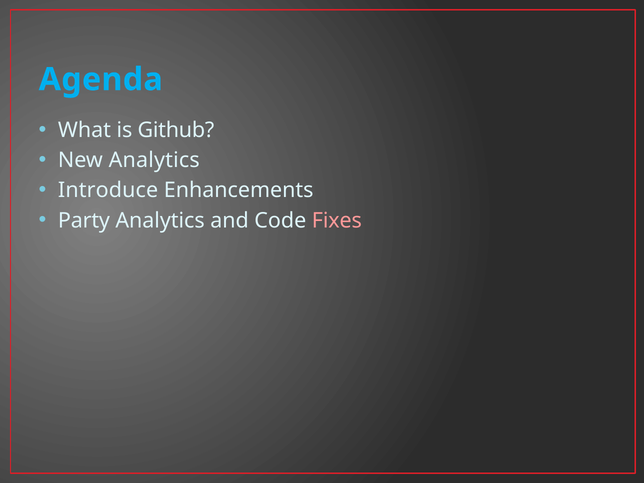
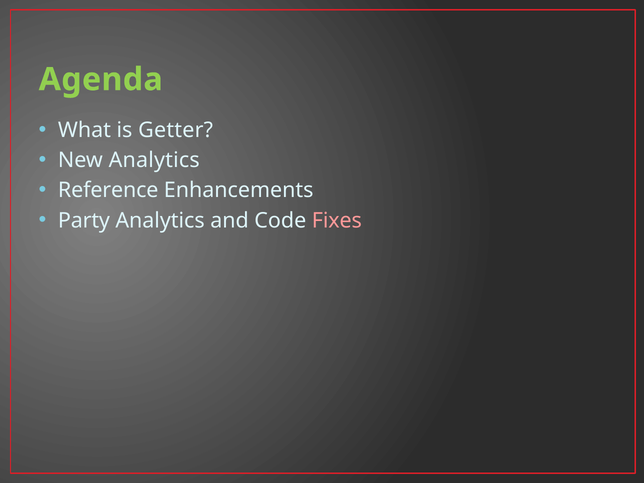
Agenda colour: light blue -> light green
Github: Github -> Getter
Introduce: Introduce -> Reference
